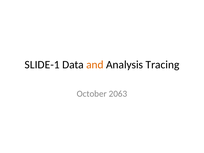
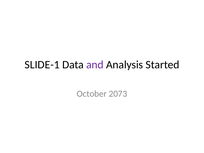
and colour: orange -> purple
Tracing: Tracing -> Started
2063: 2063 -> 2073
